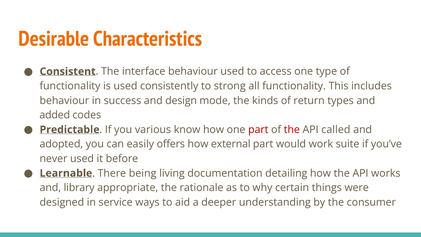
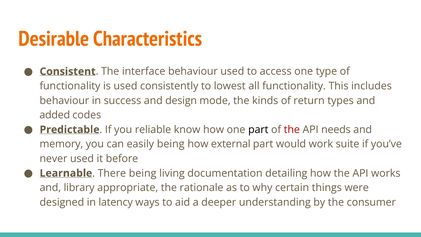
strong: strong -> lowest
various: various -> reliable
part at (258, 130) colour: red -> black
called: called -> needs
adopted: adopted -> memory
easily offers: offers -> being
service: service -> latency
